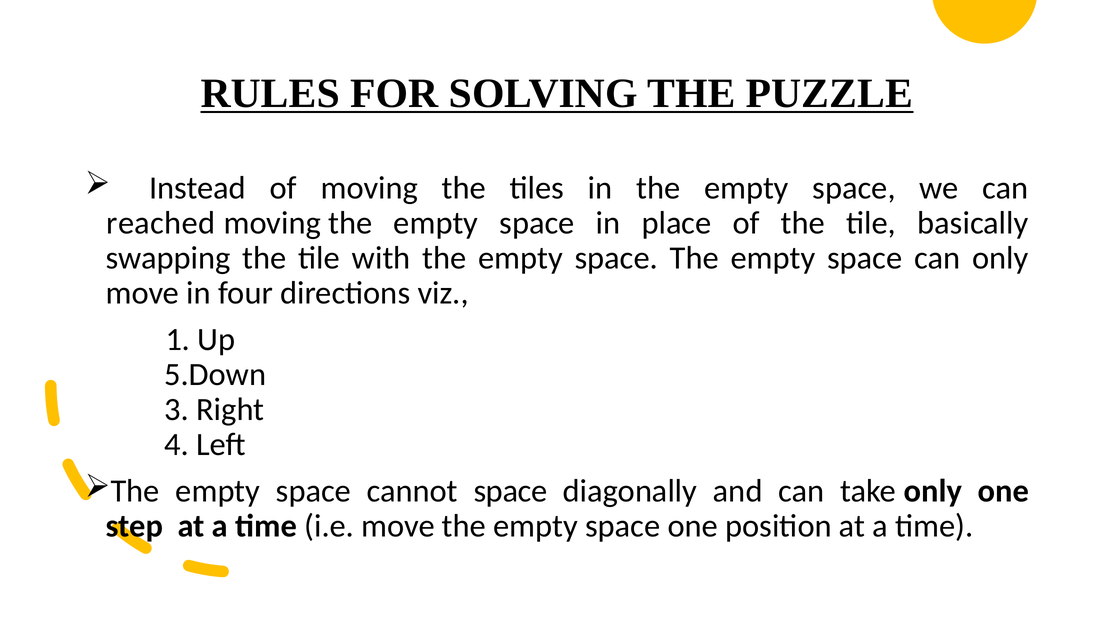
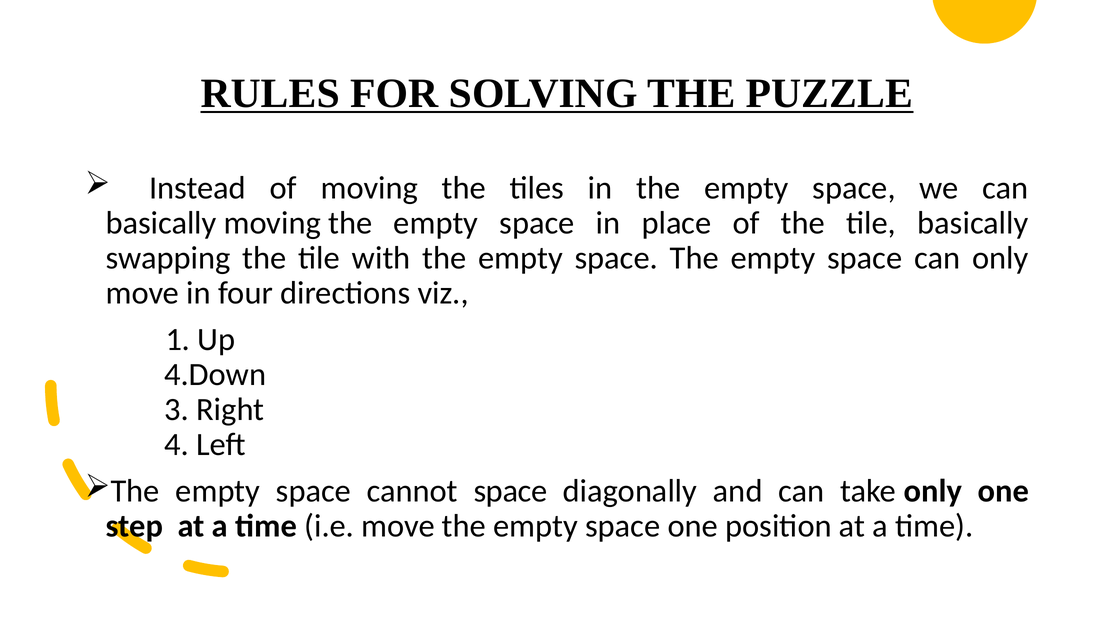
reached at (161, 223): reached -> basically
5.Down: 5.Down -> 4.Down
